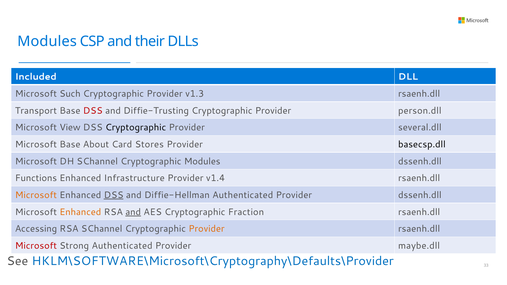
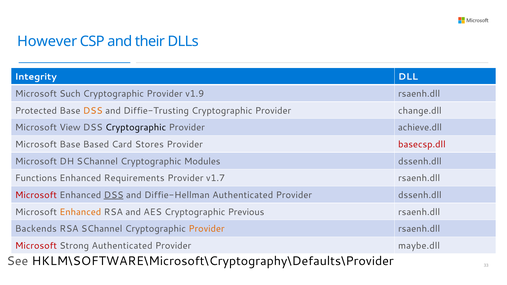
Modules at (47, 42): Modules -> However
Included: Included -> Integrity
v1.3: v1.3 -> v1.9
Transport: Transport -> Protected
DSS at (93, 111) colour: red -> orange
person.dll: person.dll -> change.dll
several.dll: several.dll -> achieve.dll
About: About -> Based
basecsp.dll colour: black -> red
Infrastructure: Infrastructure -> Requirements
v1.4: v1.4 -> v1.7
Microsoft at (36, 195) colour: orange -> red
and at (133, 212) underline: present -> none
Fraction: Fraction -> Previous
Accessing: Accessing -> Backends
HKLM\SOFTWARE\Microsoft\Cryptography\Defaults\Provider colour: blue -> black
